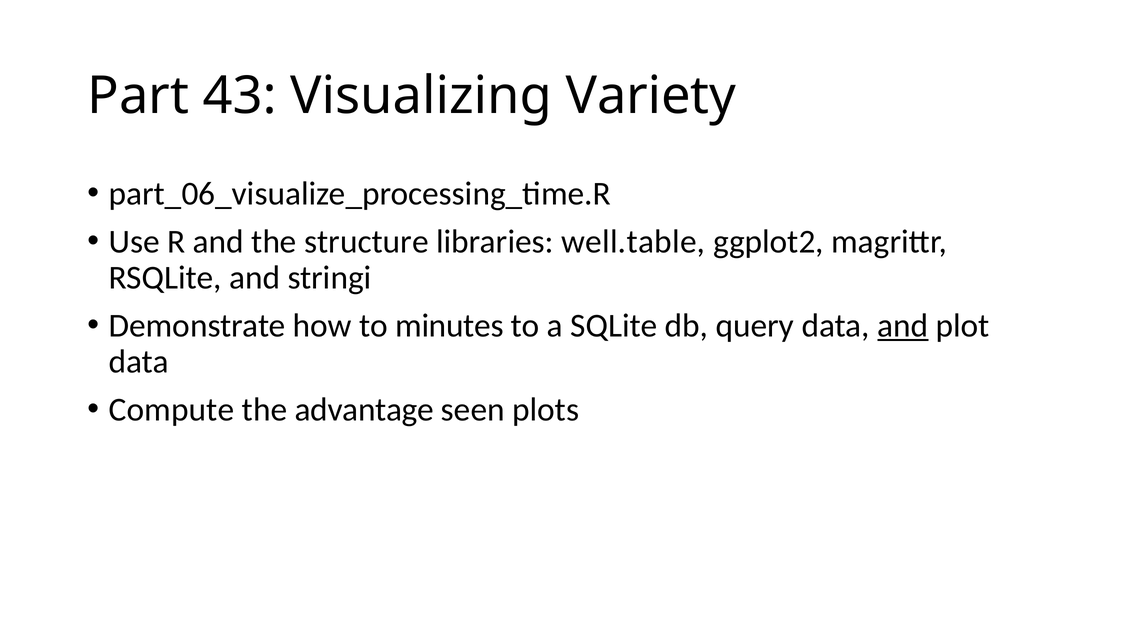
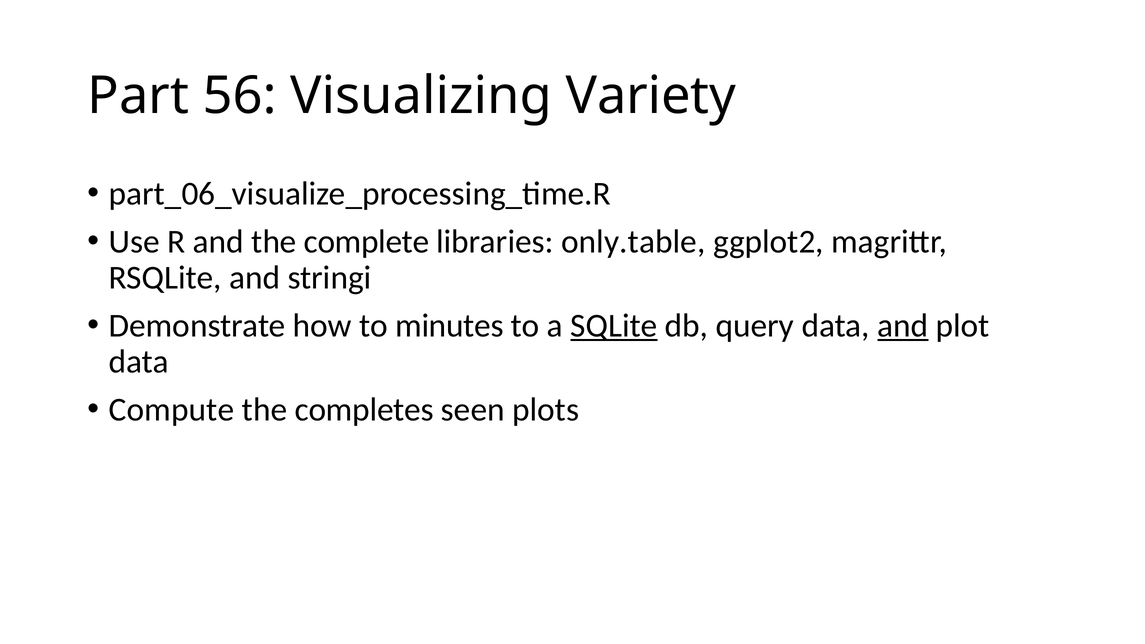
43: 43 -> 56
structure: structure -> complete
well.table: well.table -> only.table
SQLite underline: none -> present
advantage: advantage -> completes
